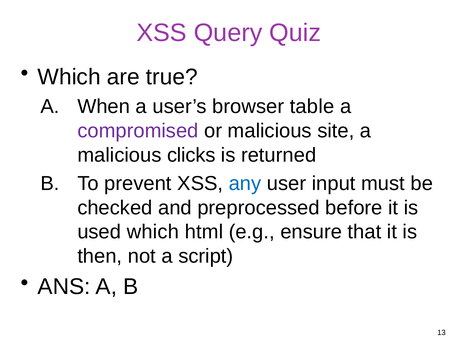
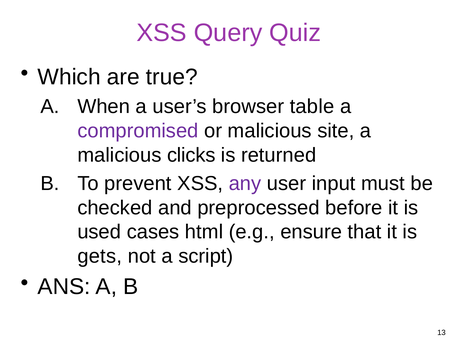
any colour: blue -> purple
used which: which -> cases
then: then -> gets
